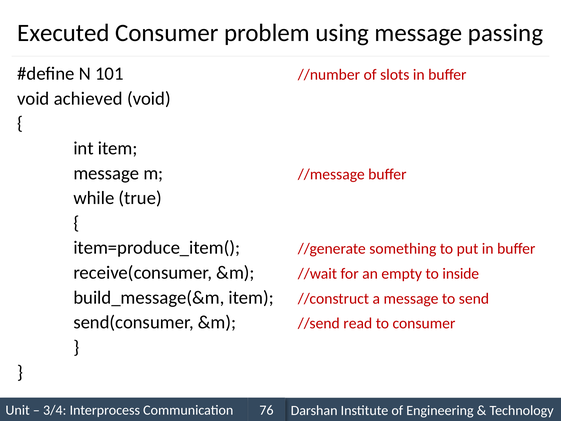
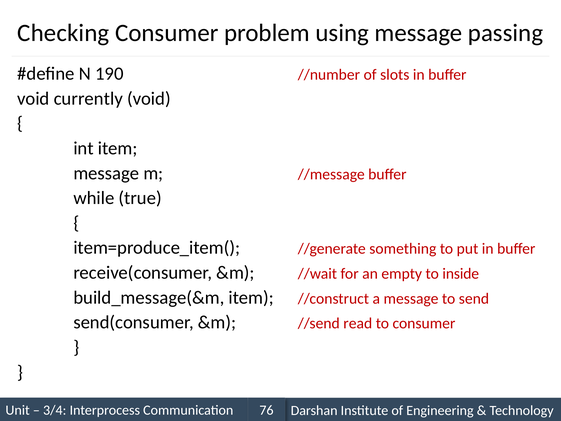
Executed: Executed -> Checking
101: 101 -> 190
achieved: achieved -> currently
